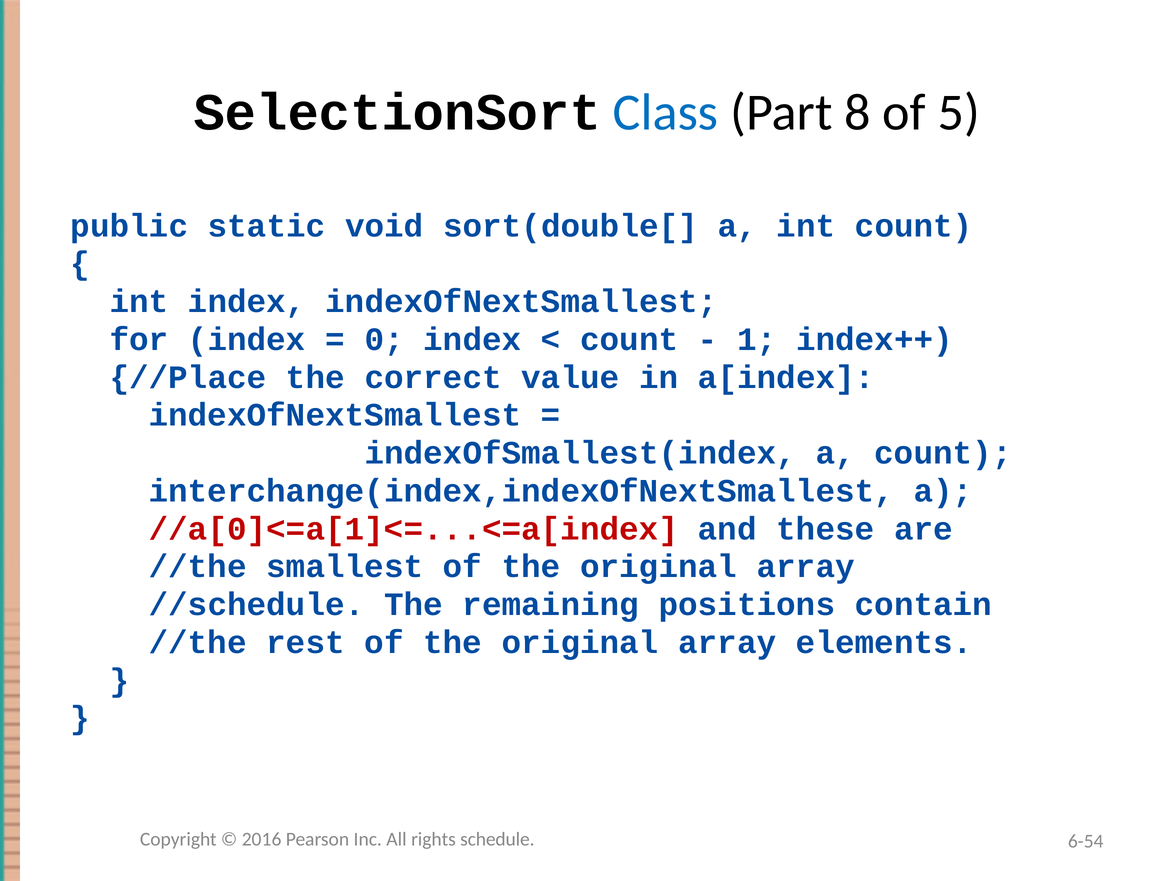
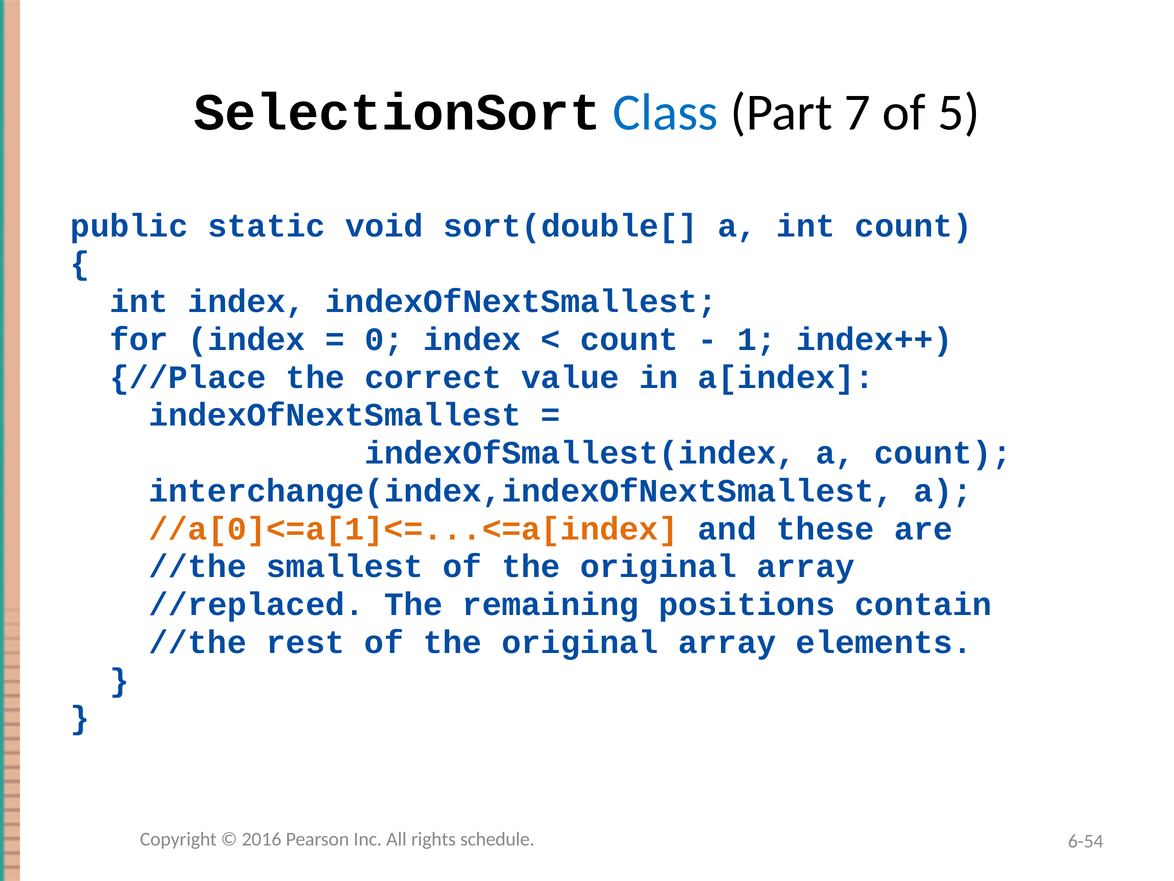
8: 8 -> 7
//a[0]<=a[1]<=...<=a[index colour: red -> orange
//schedule: //schedule -> //replaced
